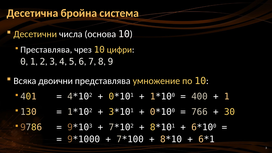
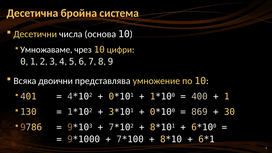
Преставлява: Преставлява -> Умножаваме
766: 766 -> 869
